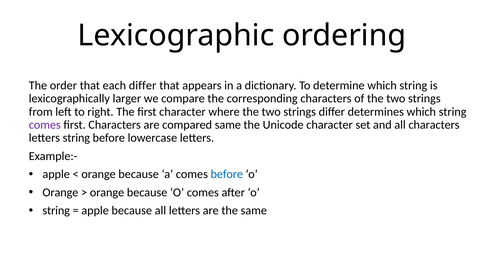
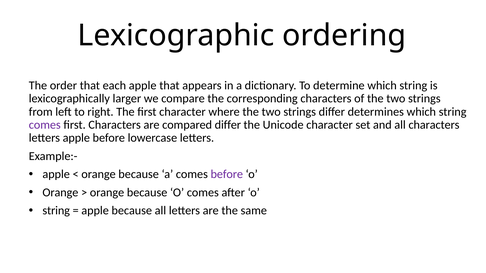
each differ: differ -> apple
compared same: same -> differ
letters string: string -> apple
before at (227, 174) colour: blue -> purple
